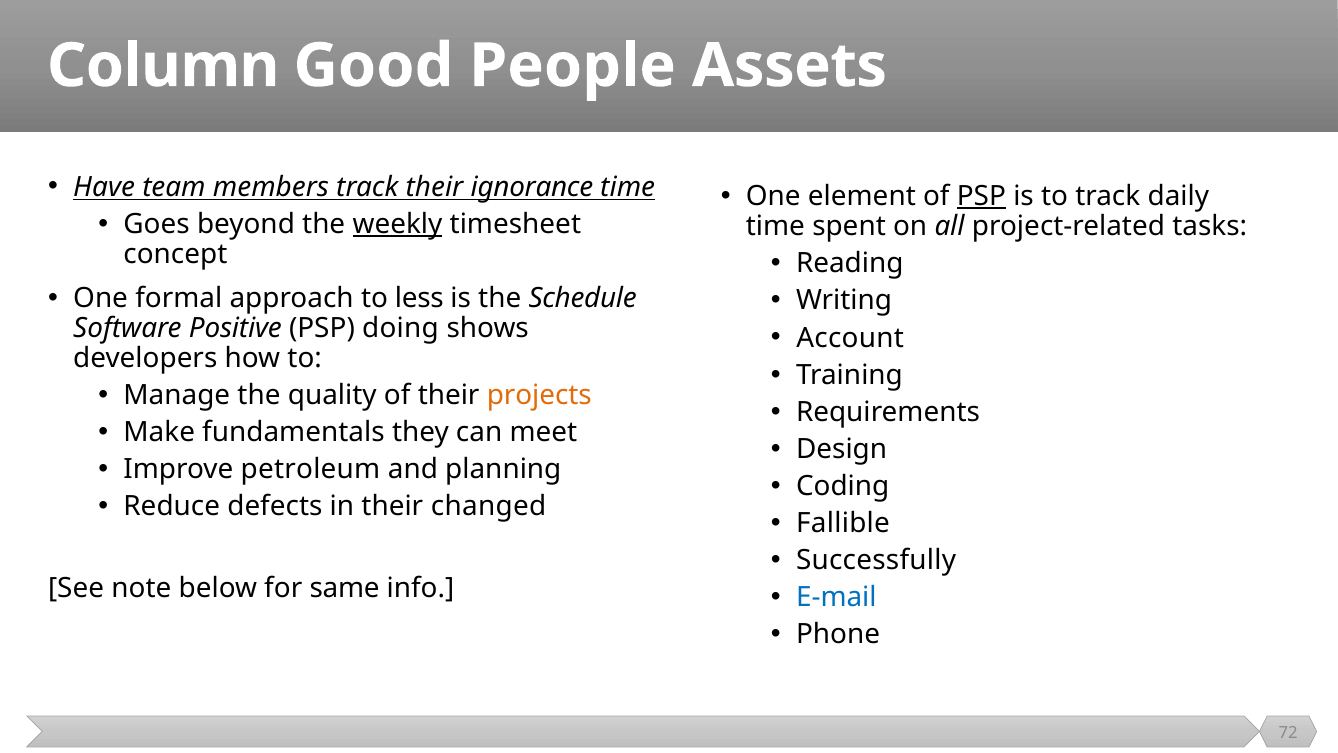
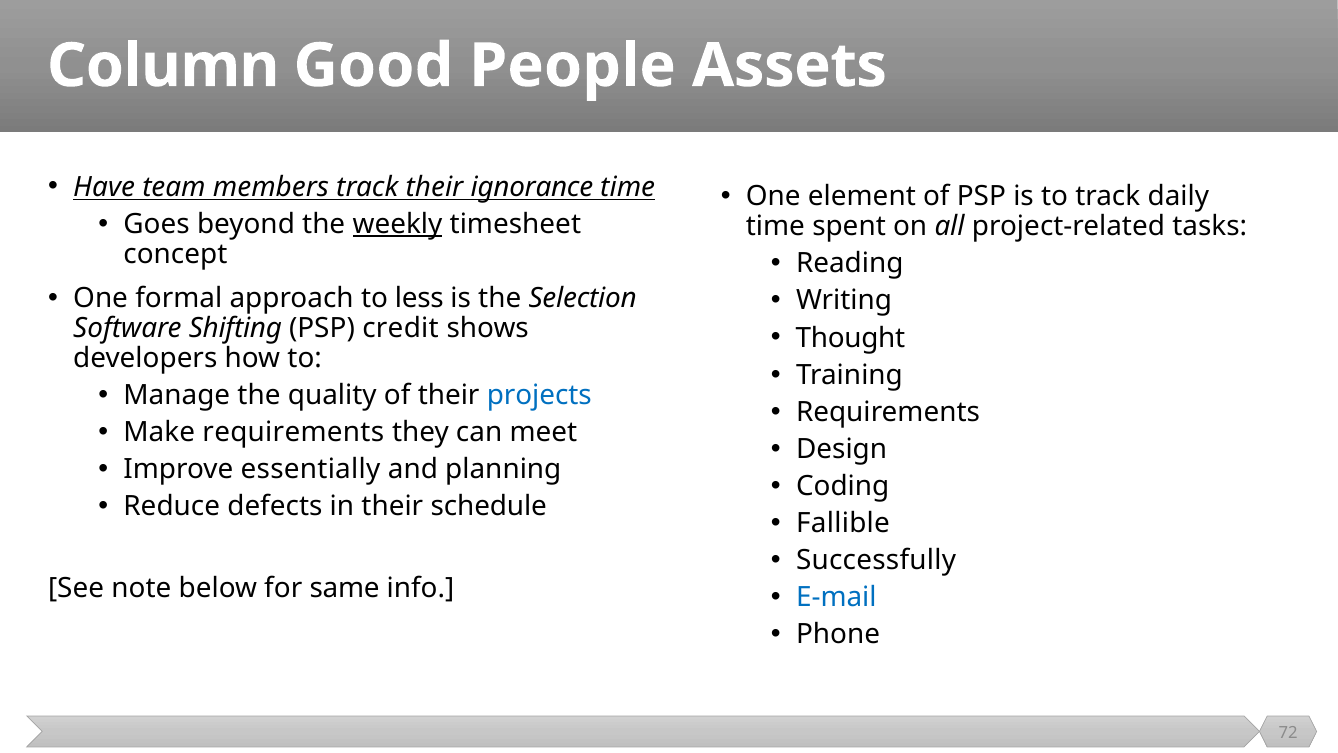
PSP at (981, 196) underline: present -> none
Schedule: Schedule -> Selection
Positive: Positive -> Shifting
doing: doing -> credit
Account: Account -> Thought
projects colour: orange -> blue
Make fundamentals: fundamentals -> requirements
petroleum: petroleum -> essentially
changed: changed -> schedule
